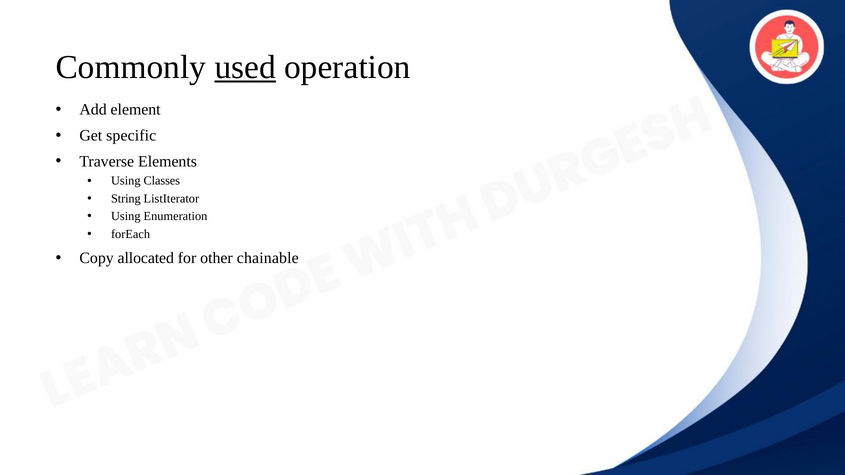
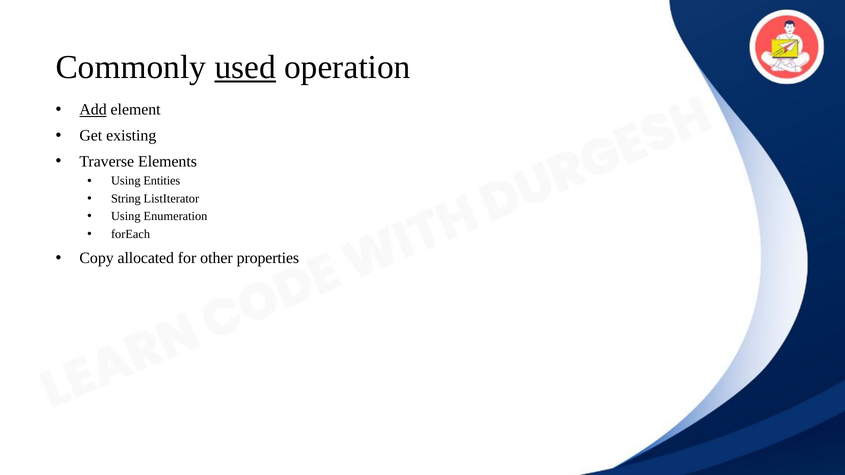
Add underline: none -> present
specific: specific -> existing
Classes: Classes -> Entities
chainable: chainable -> properties
